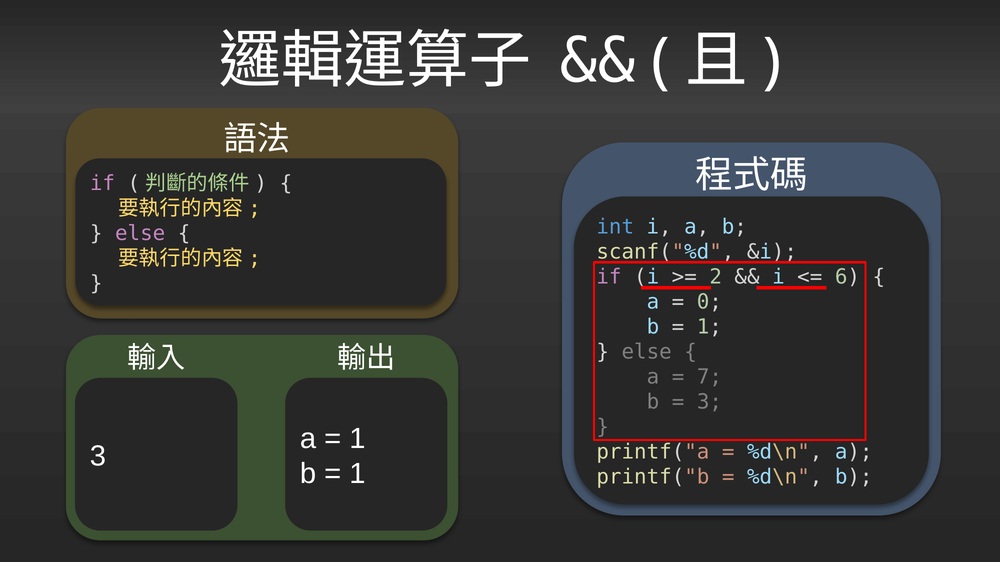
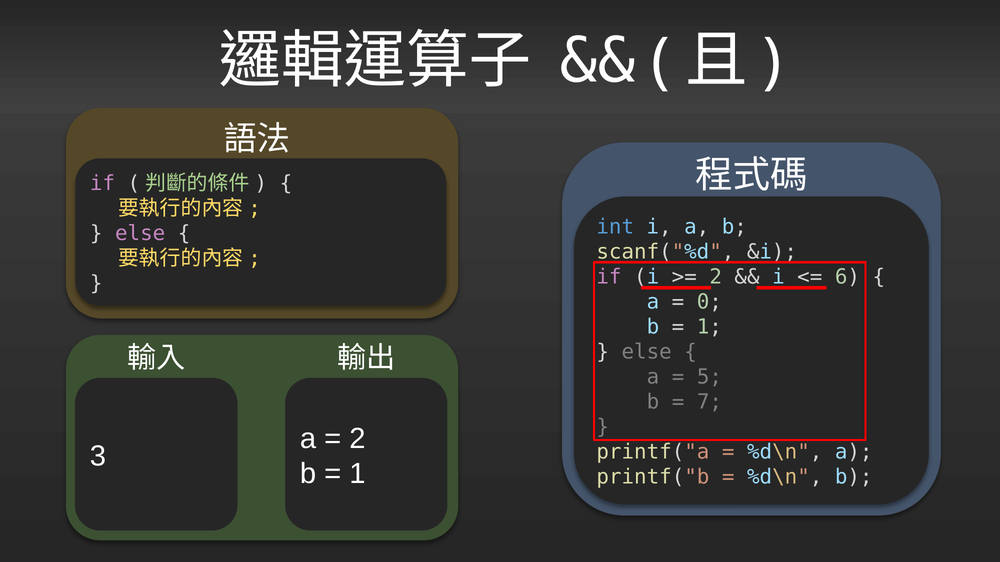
7: 7 -> 5
3 at (709, 402): 3 -> 7
1 at (357, 439): 1 -> 2
